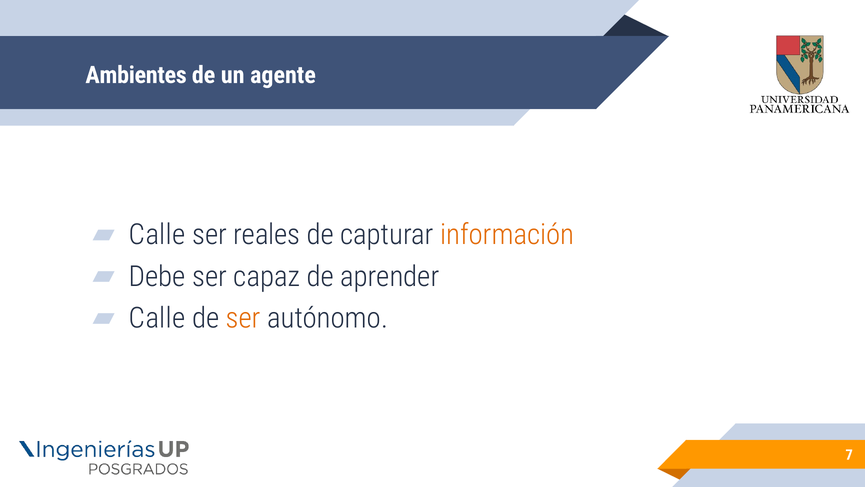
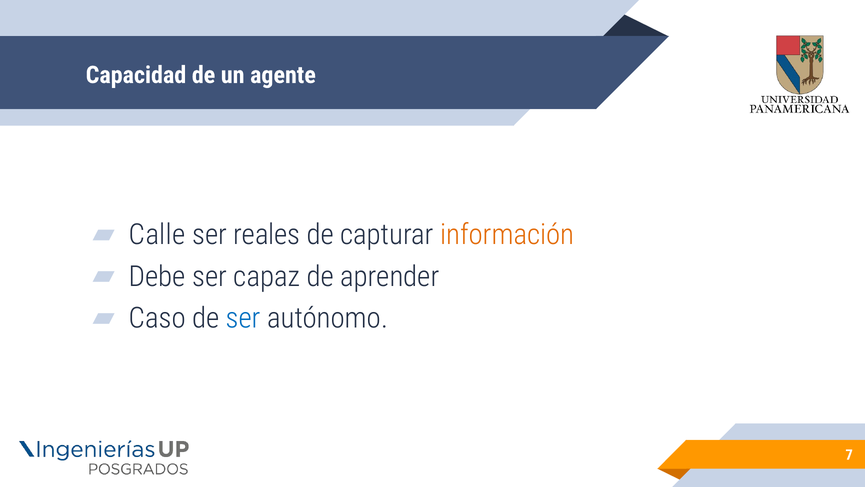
Ambientes: Ambientes -> Capacidad
Calle at (157, 318): Calle -> Caso
ser at (243, 318) colour: orange -> blue
